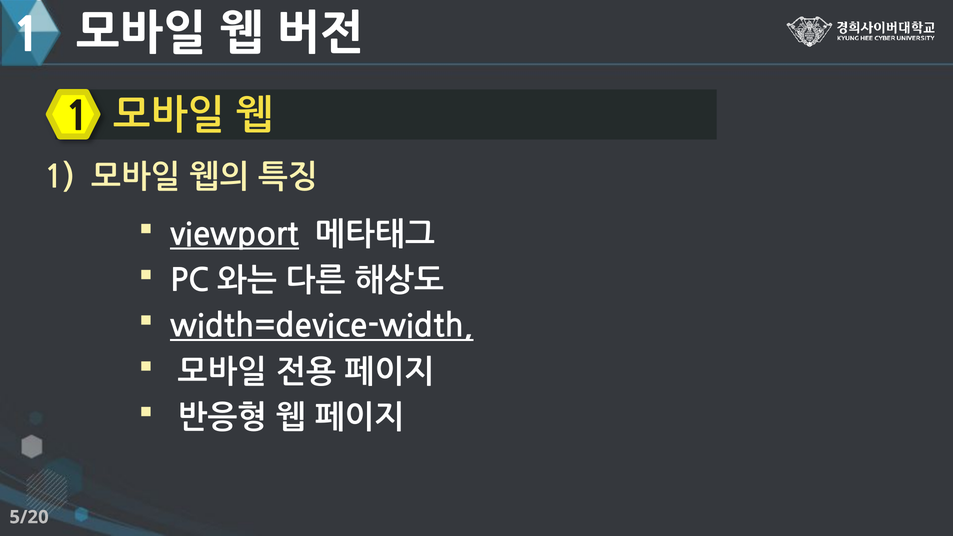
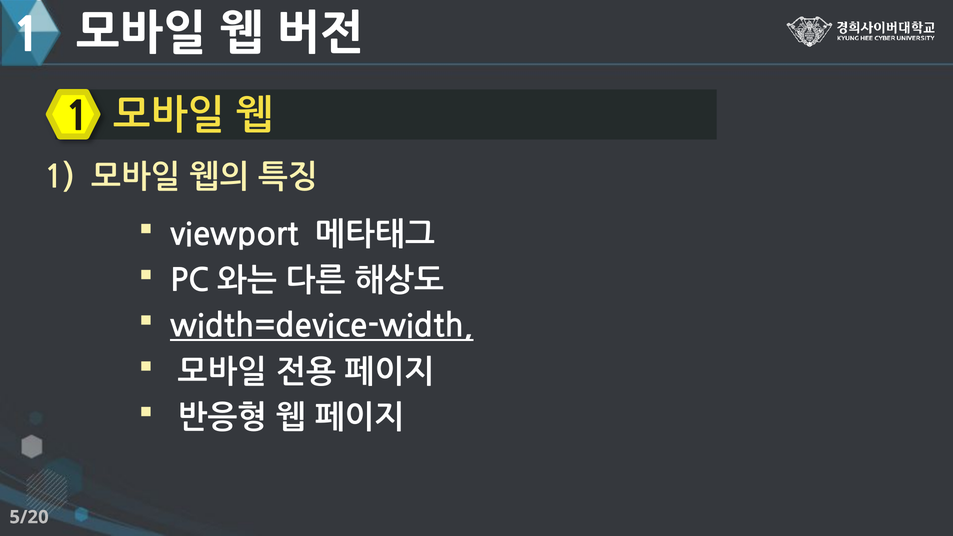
viewport underline: present -> none
